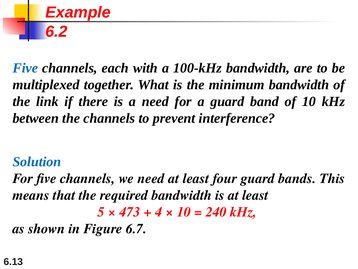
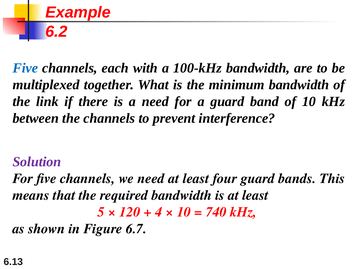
Solution colour: blue -> purple
473: 473 -> 120
240: 240 -> 740
